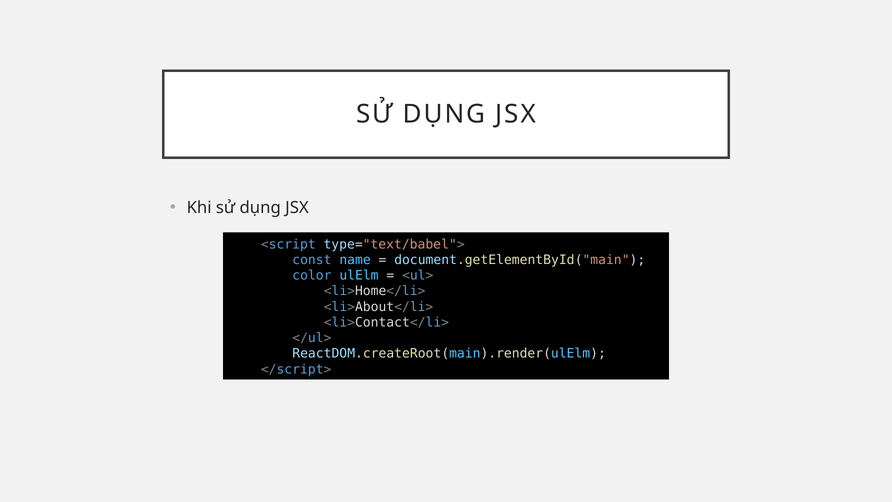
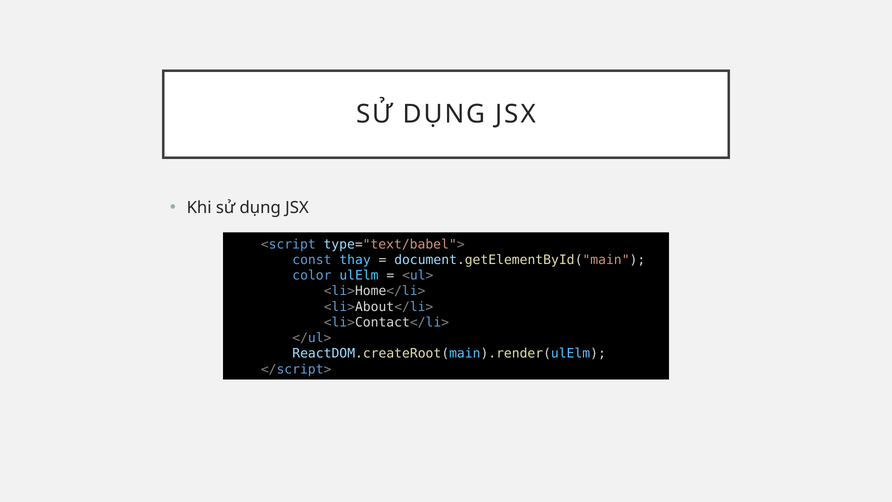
name: name -> thay
